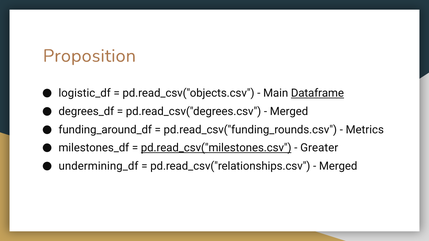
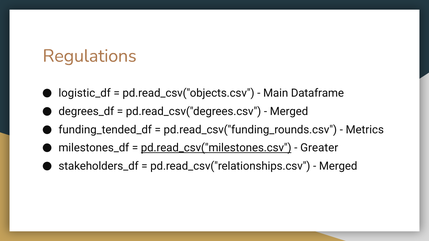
Proposition: Proposition -> Regulations
Dataframe underline: present -> none
funding_around_df: funding_around_df -> funding_tended_df
undermining_df: undermining_df -> stakeholders_df
